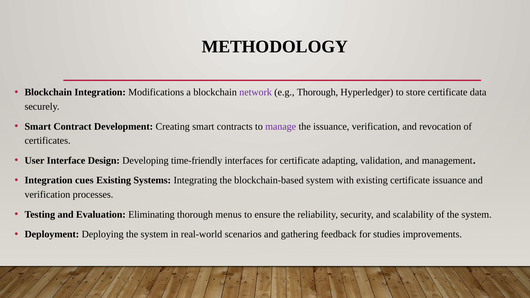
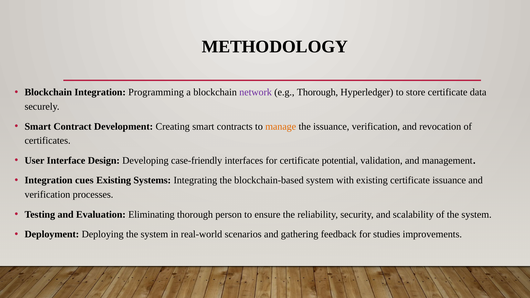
Modifications: Modifications -> Programming
manage colour: purple -> orange
time-friendly: time-friendly -> case-friendly
adapting: adapting -> potential
menus: menus -> person
